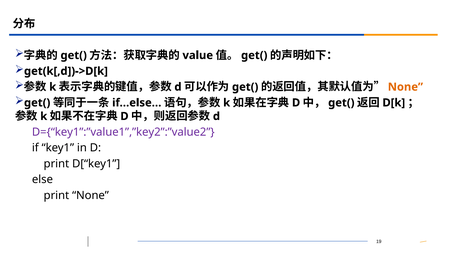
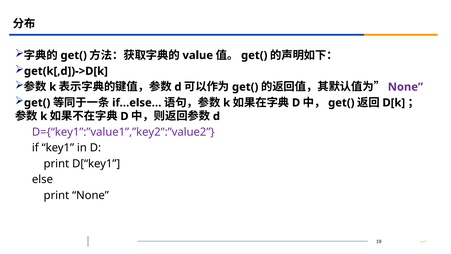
None at (405, 87) colour: orange -> purple
